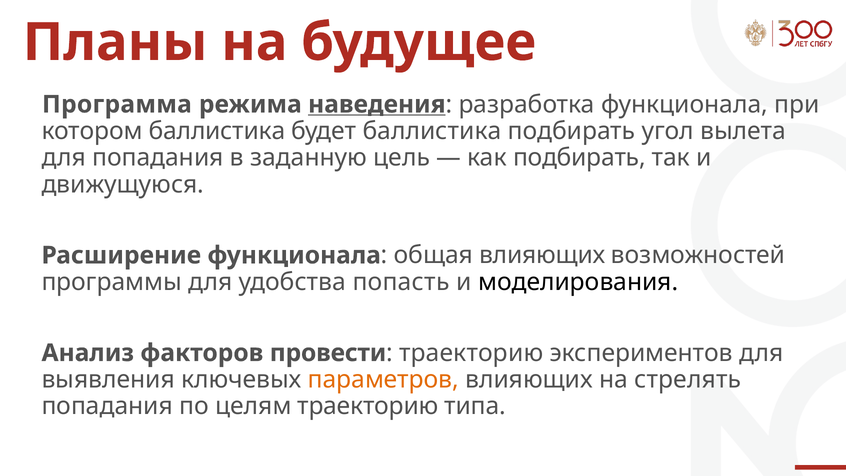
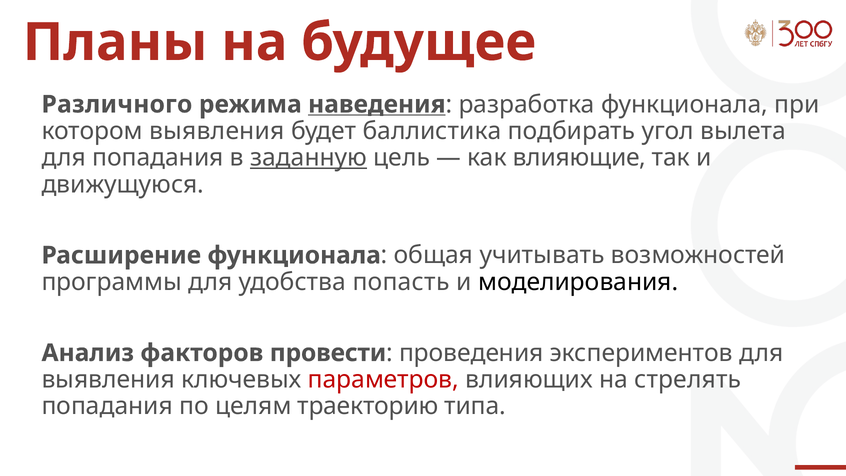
Программа: Программа -> Различного
котором баллистика: баллистика -> выявления
заданную underline: none -> present
как подбирать: подбирать -> влияющие
общая влияющих: влияющих -> учитывать
траекторию at (471, 353): траекторию -> проведения
параметров colour: orange -> red
